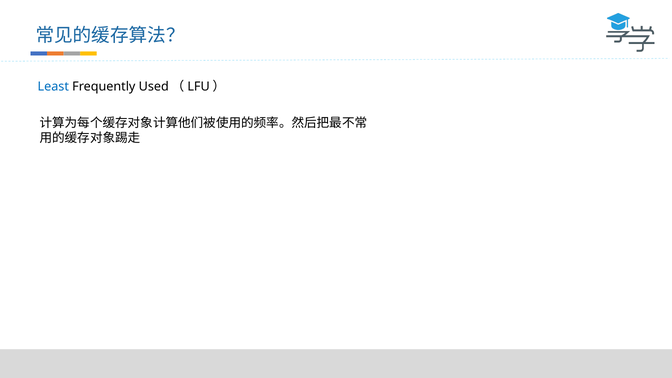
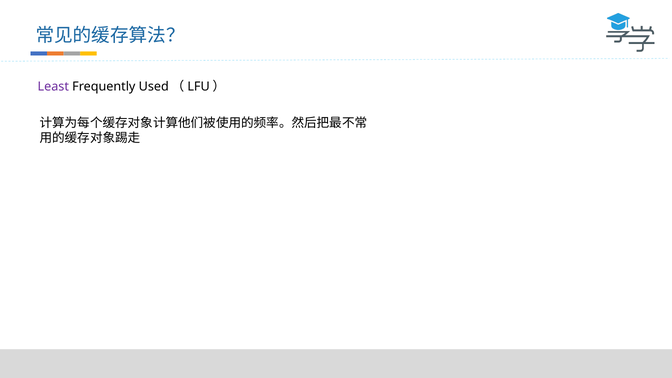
Least colour: blue -> purple
